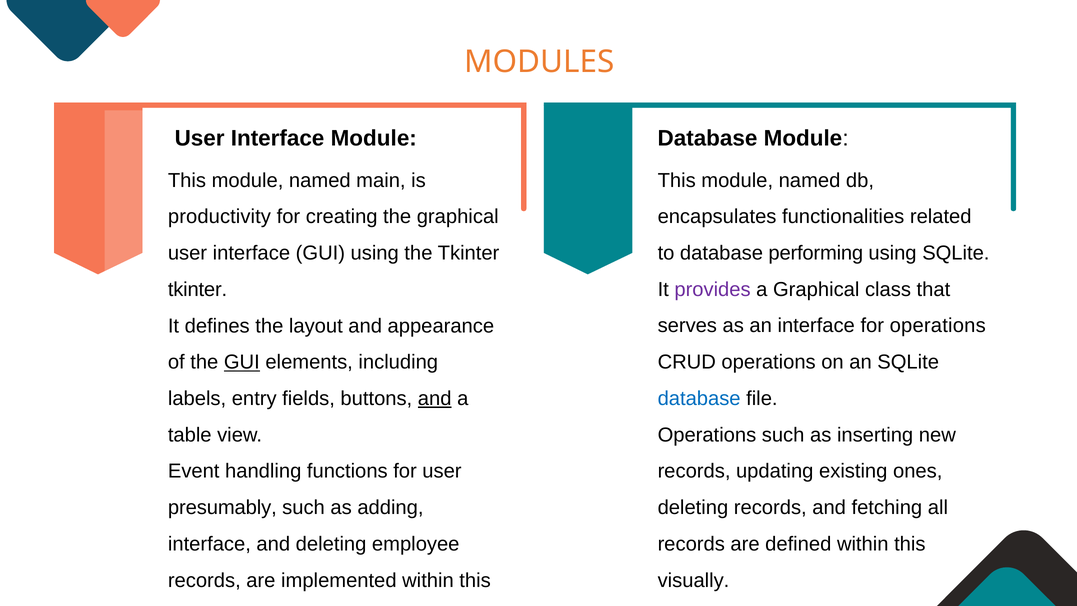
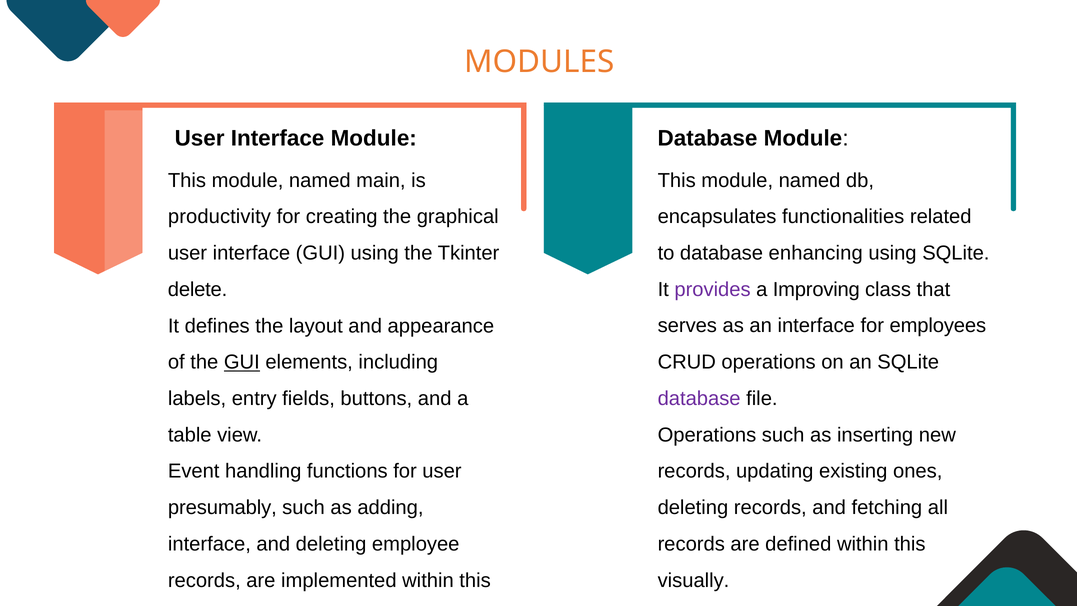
performing: performing -> enhancing
tkinter at (198, 289): tkinter -> delete
a Graphical: Graphical -> Improving
for operations: operations -> employees
and at (435, 398) underline: present -> none
database at (699, 398) colour: blue -> purple
